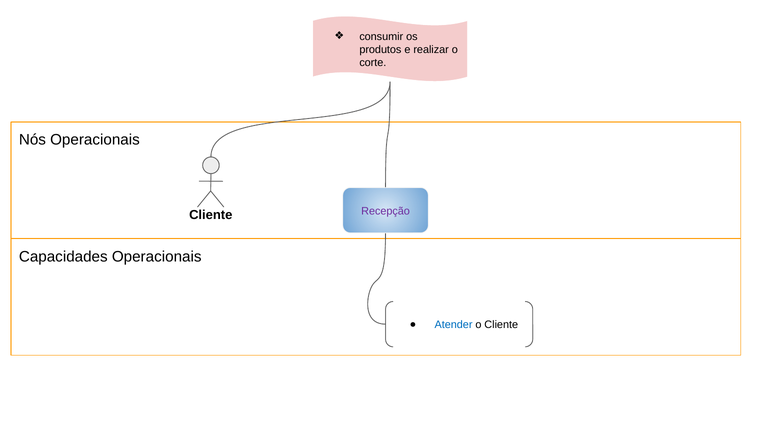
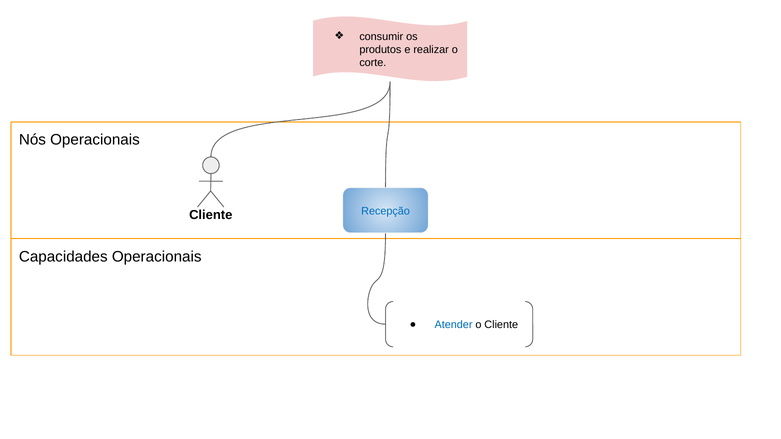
Recepção colour: purple -> blue
